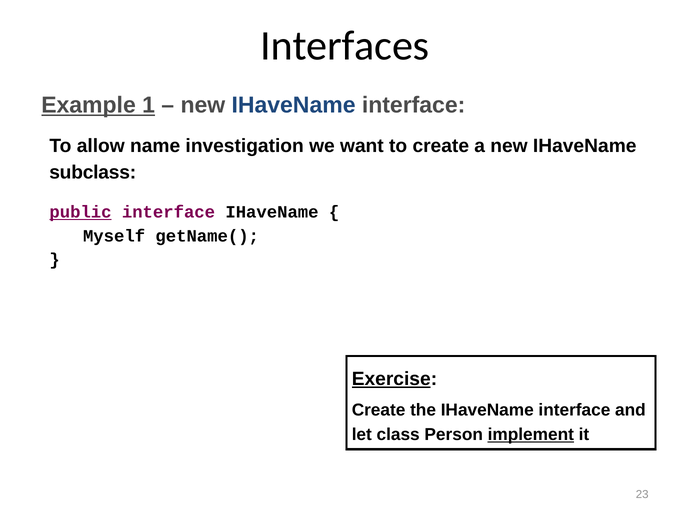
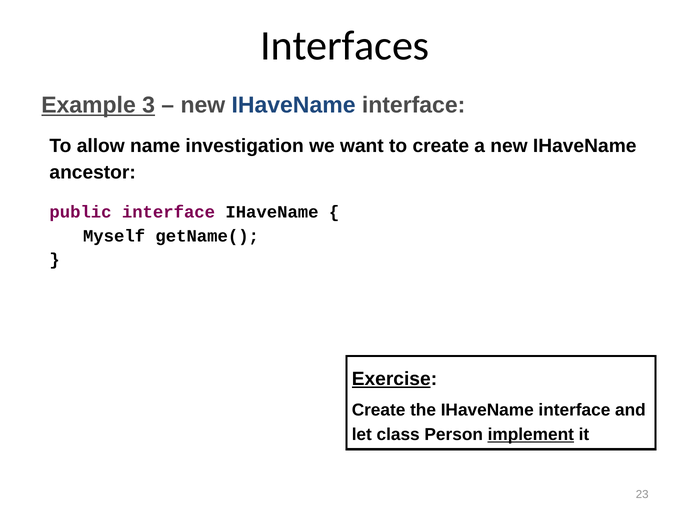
1: 1 -> 3
subclass: subclass -> ancestor
public underline: present -> none
